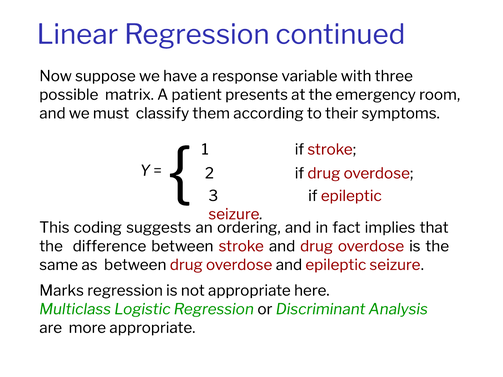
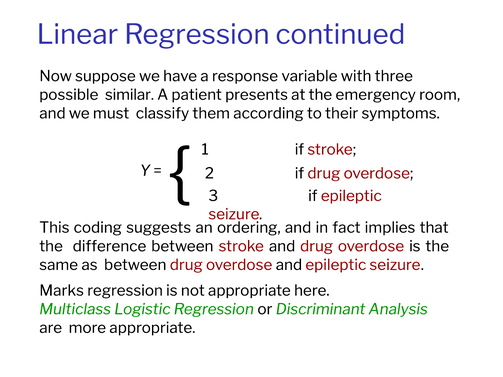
matrix: matrix -> similar
